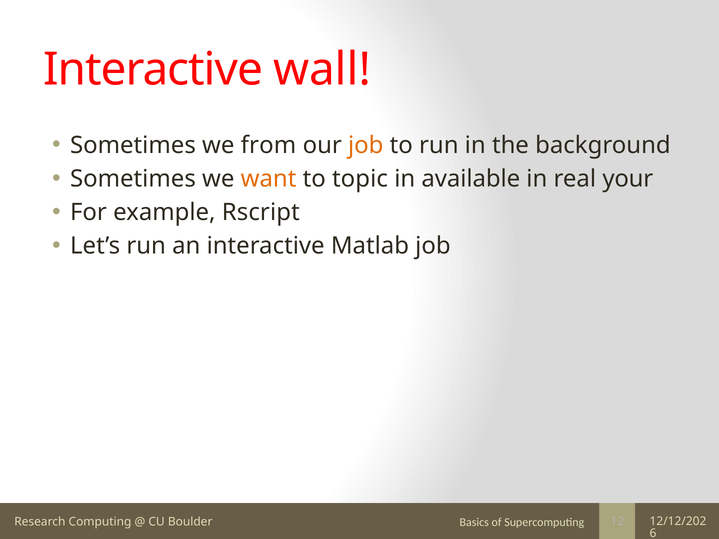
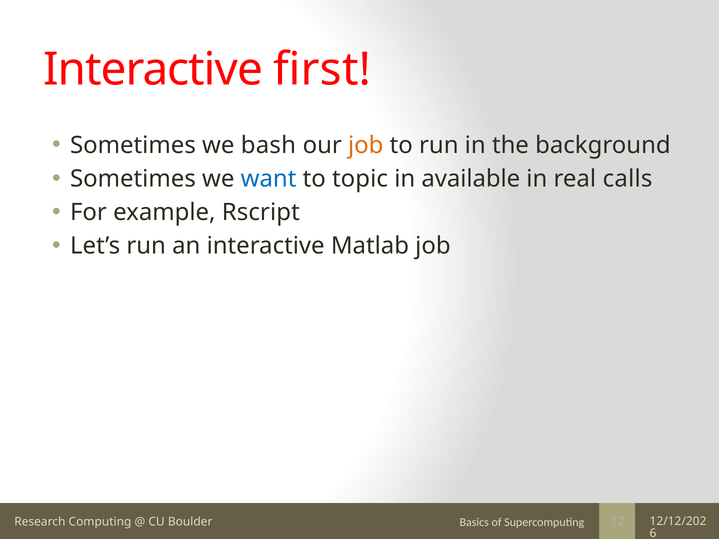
wall: wall -> first
from: from -> bash
want colour: orange -> blue
your: your -> calls
